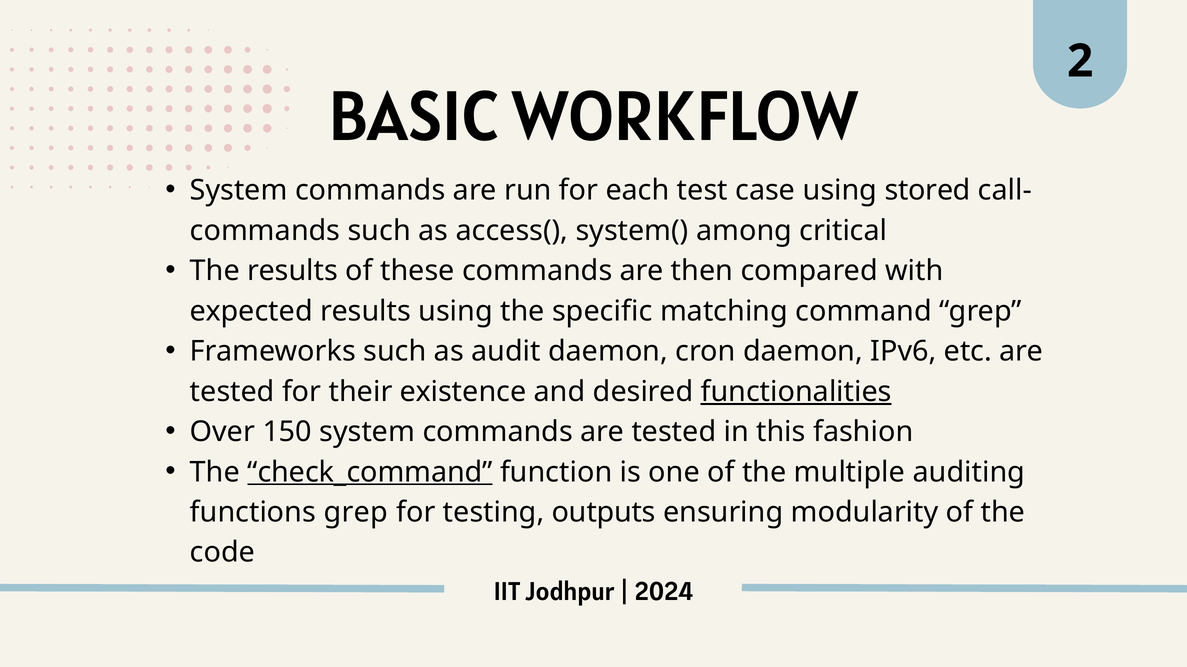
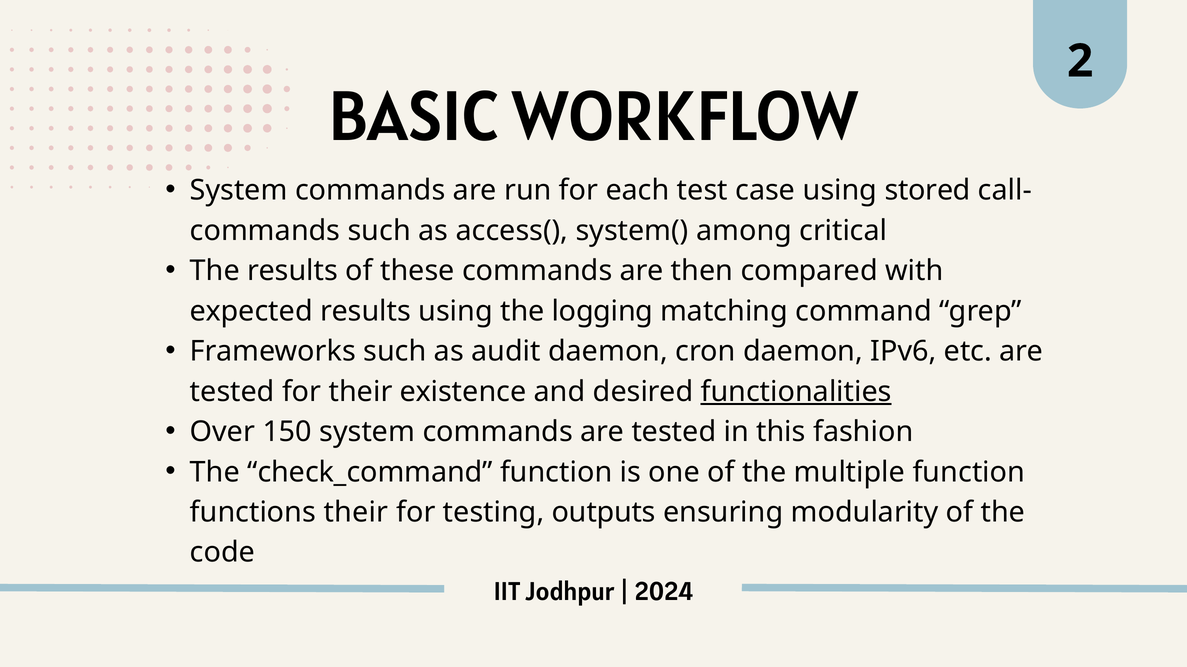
specific: specific -> logging
check_command underline: present -> none
multiple auditing: auditing -> function
functions grep: grep -> their
